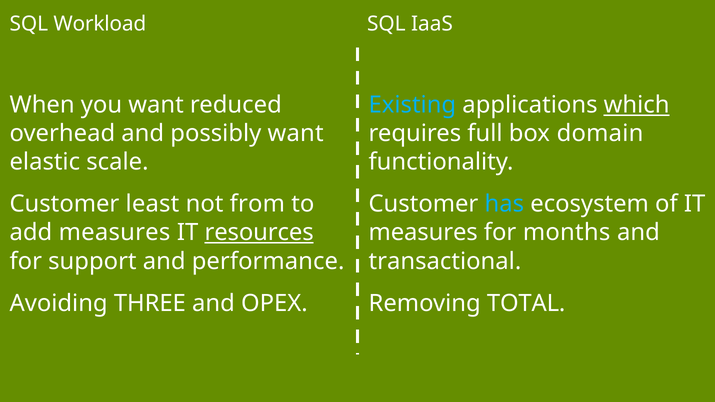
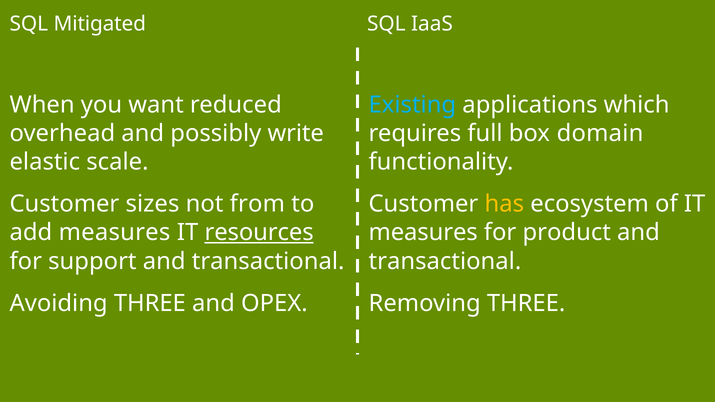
Workload: Workload -> Mitigated
which underline: present -> none
possibly want: want -> write
least: least -> sizes
has colour: light blue -> yellow
months: months -> product
support and performance: performance -> transactional
Removing TOTAL: TOTAL -> THREE
